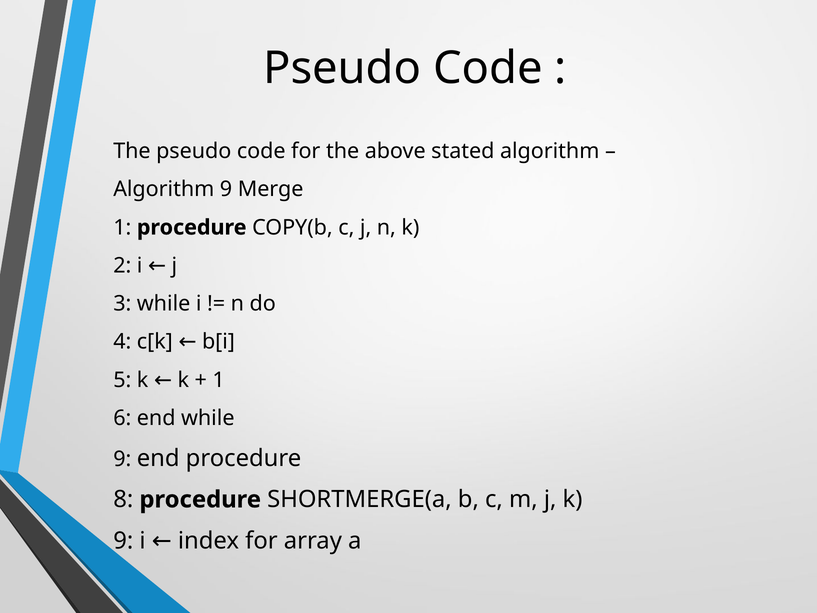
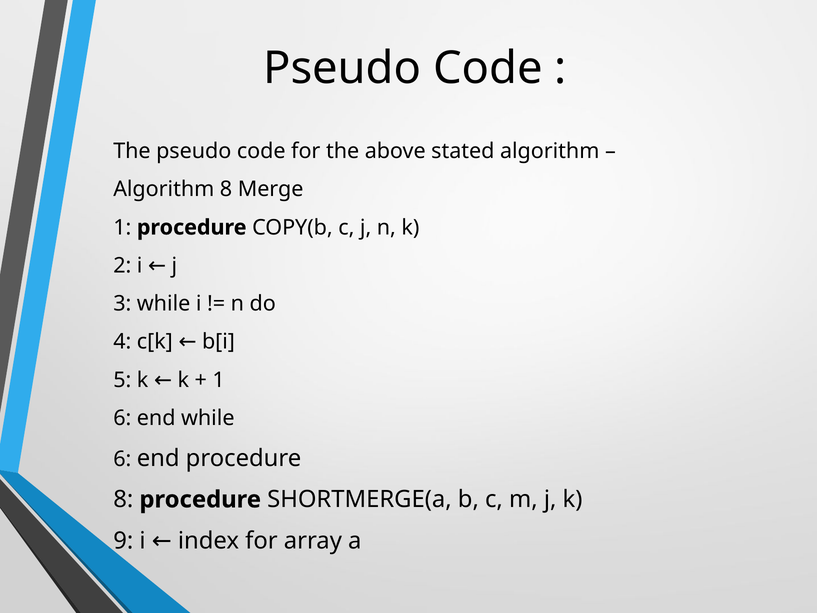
Algorithm 9: 9 -> 8
9 at (122, 459): 9 -> 6
